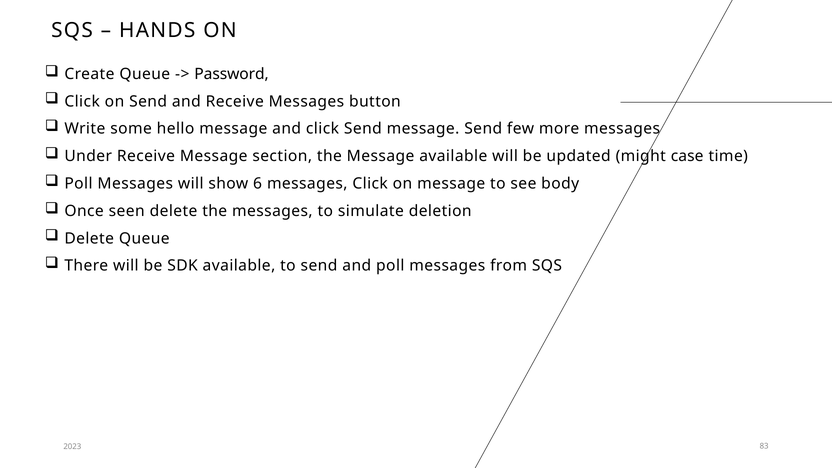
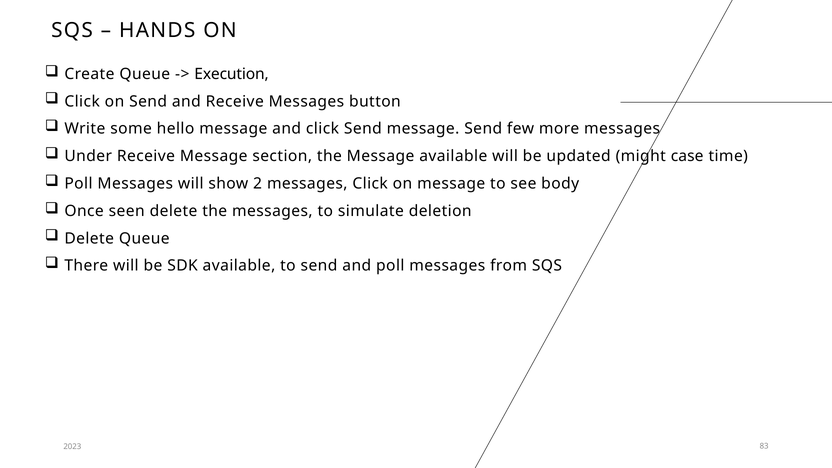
Password: Password -> Execution
6: 6 -> 2
